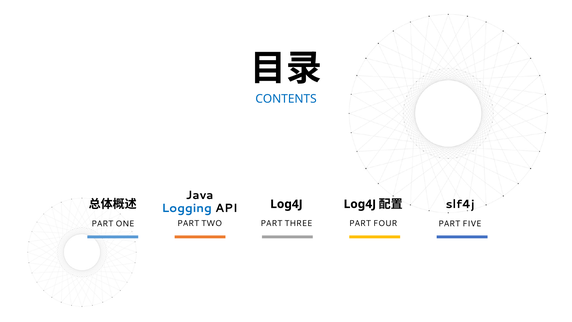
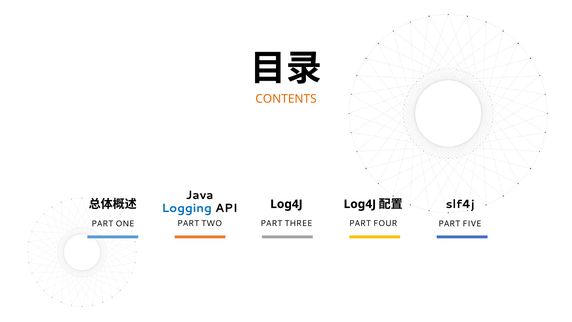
CONTENTS colour: blue -> orange
